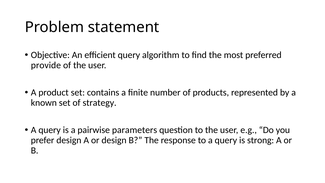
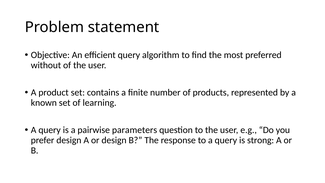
provide: provide -> without
strategy: strategy -> learning
